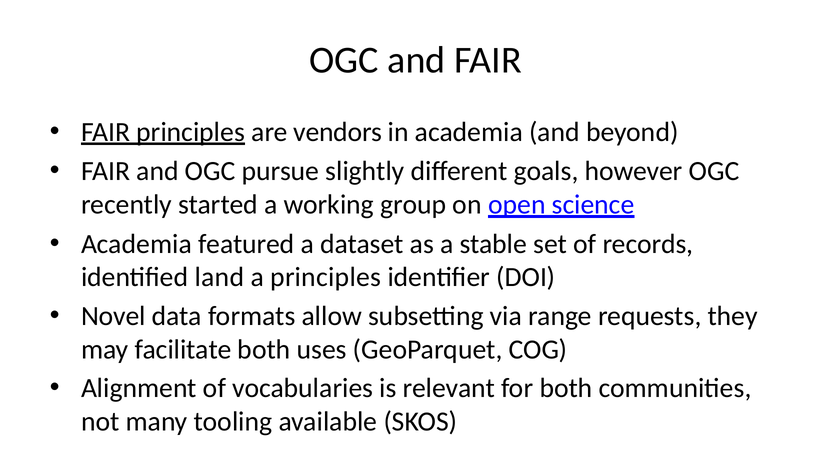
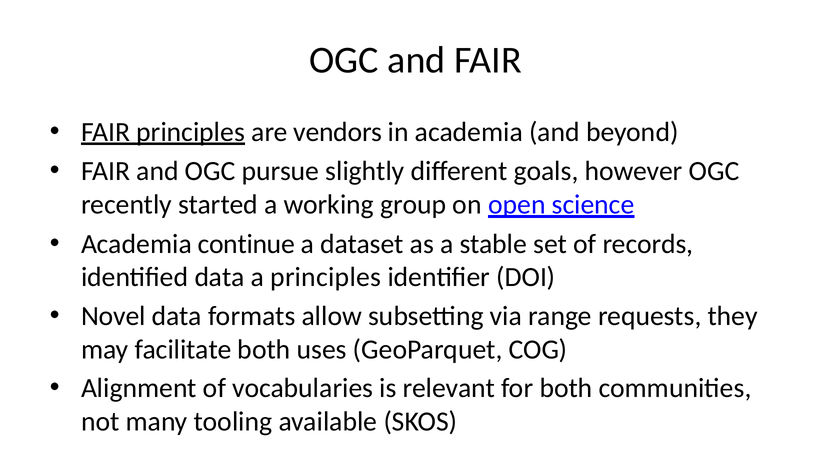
featured: featured -> continue
identified land: land -> data
